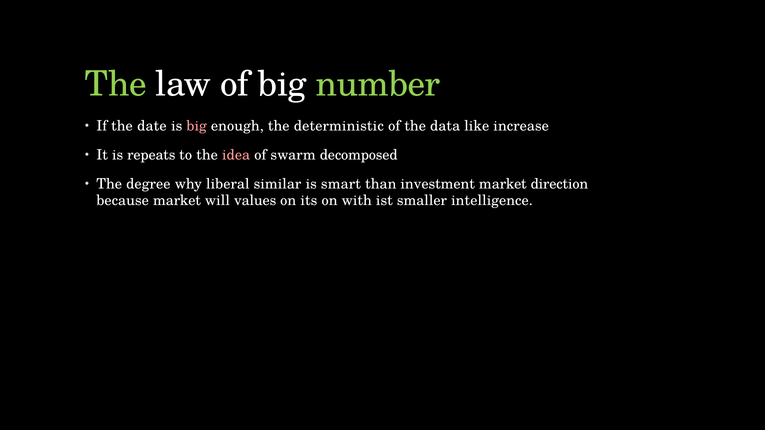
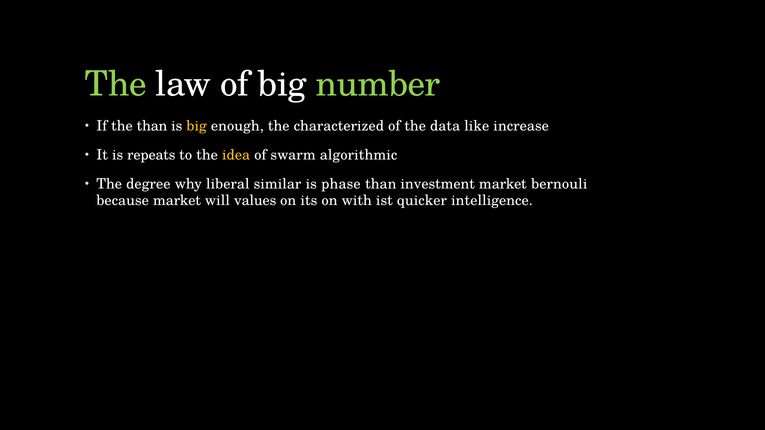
the date: date -> than
big at (197, 126) colour: pink -> yellow
deterministic: deterministic -> characterized
idea colour: pink -> yellow
decomposed: decomposed -> algorithmic
smart: smart -> phase
direction: direction -> bernouli
smaller: smaller -> quicker
